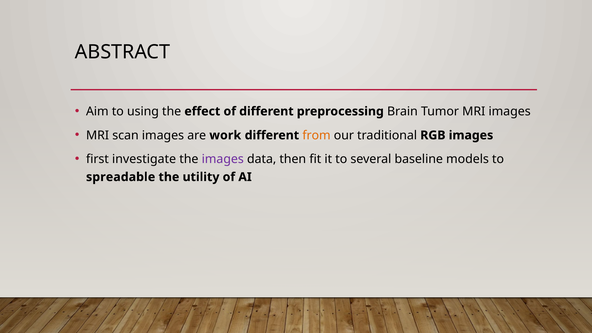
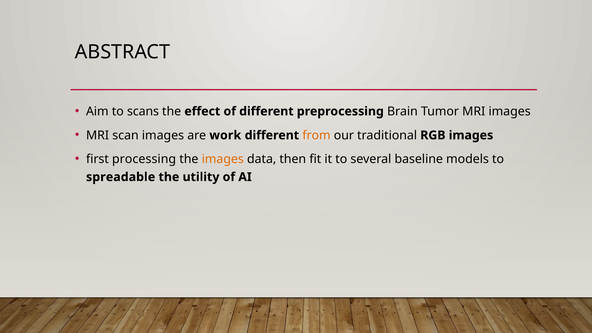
using: using -> scans
investigate: investigate -> processing
images at (223, 159) colour: purple -> orange
